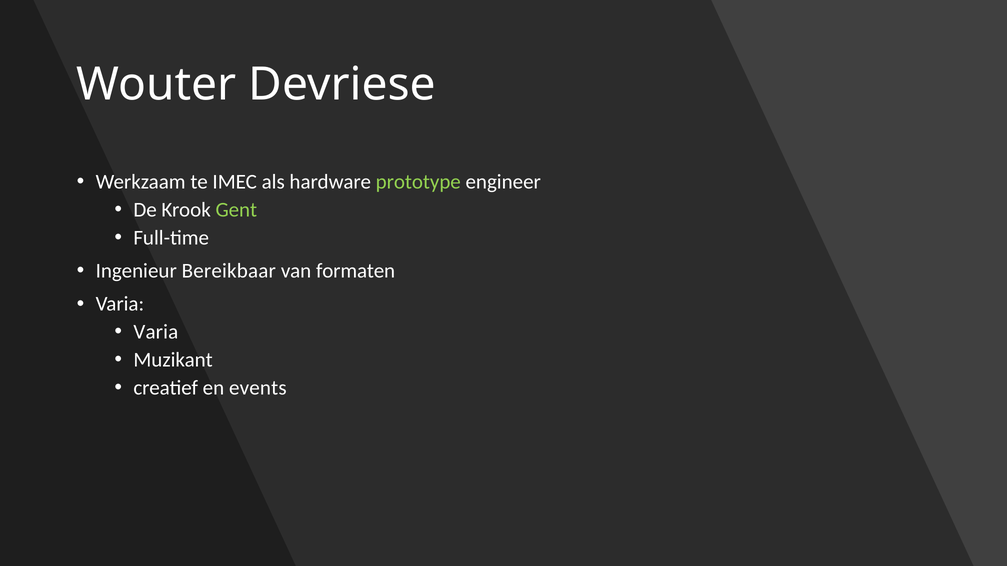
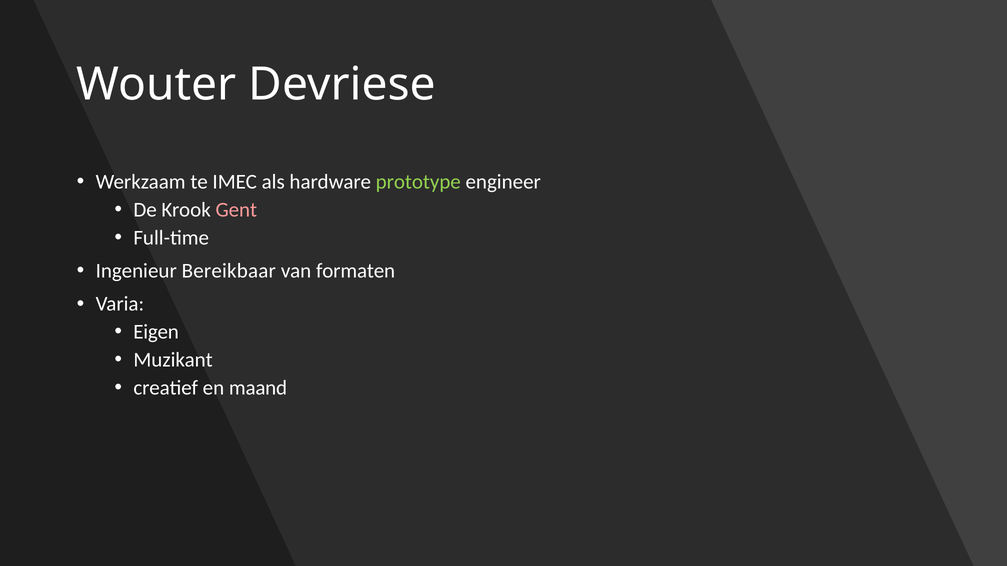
Gent colour: light green -> pink
Varia at (156, 332): Varia -> Eigen
events: events -> maand
